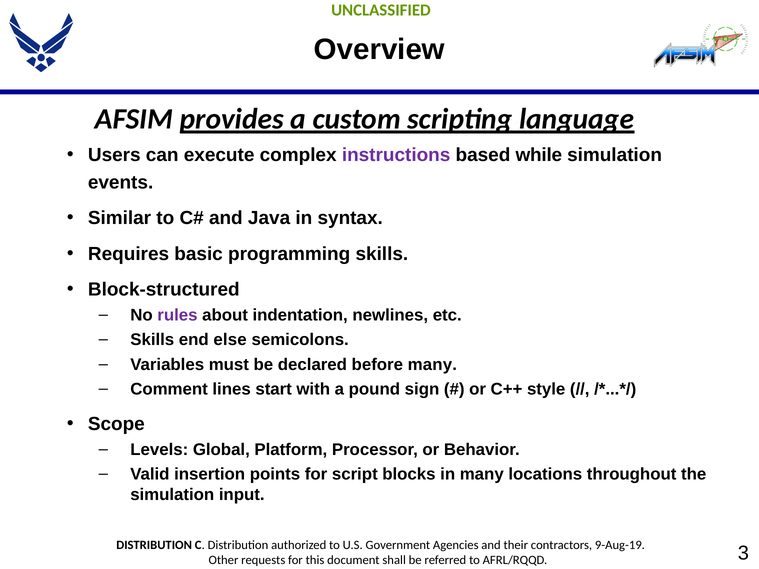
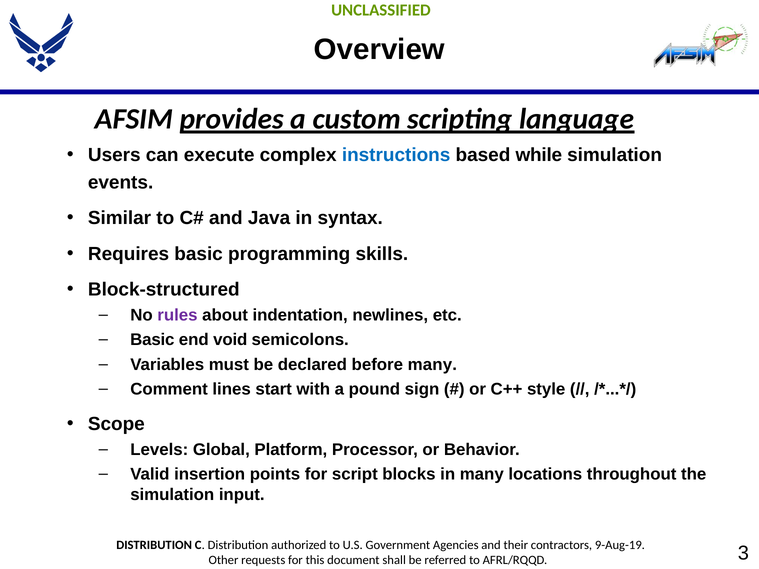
instructions colour: purple -> blue
Skills at (152, 340): Skills -> Basic
else: else -> void
